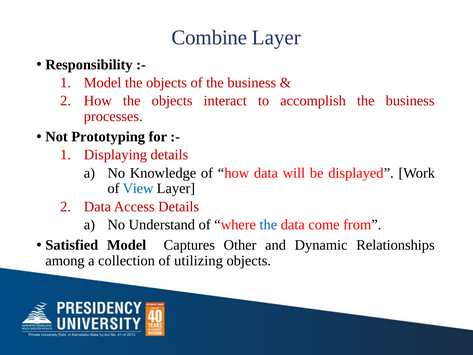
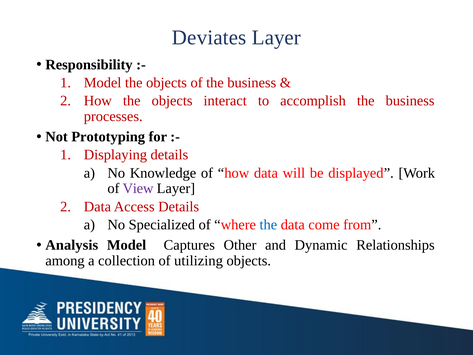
Combine: Combine -> Deviates
View colour: blue -> purple
Understand: Understand -> Specialized
Satisfied: Satisfied -> Analysis
